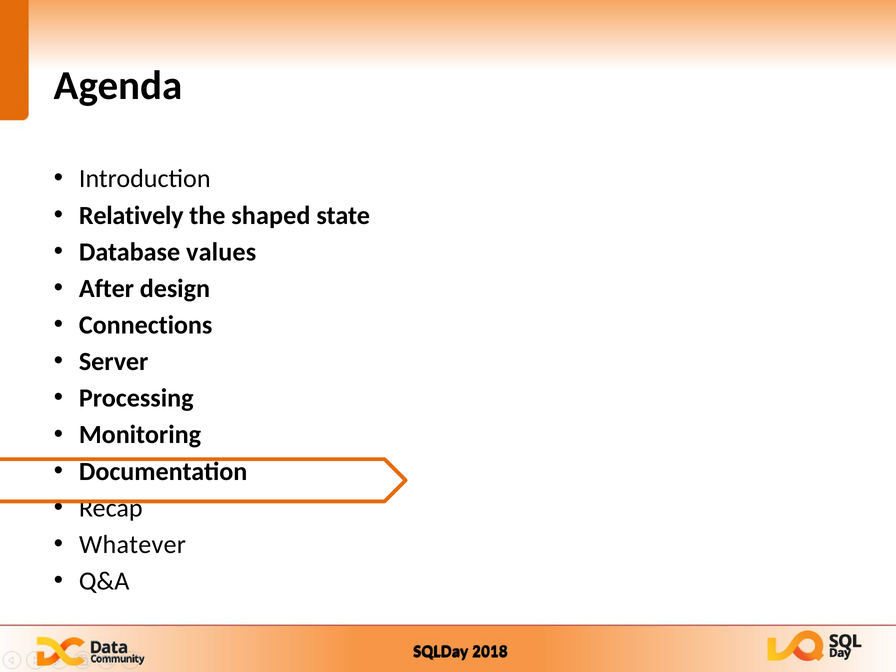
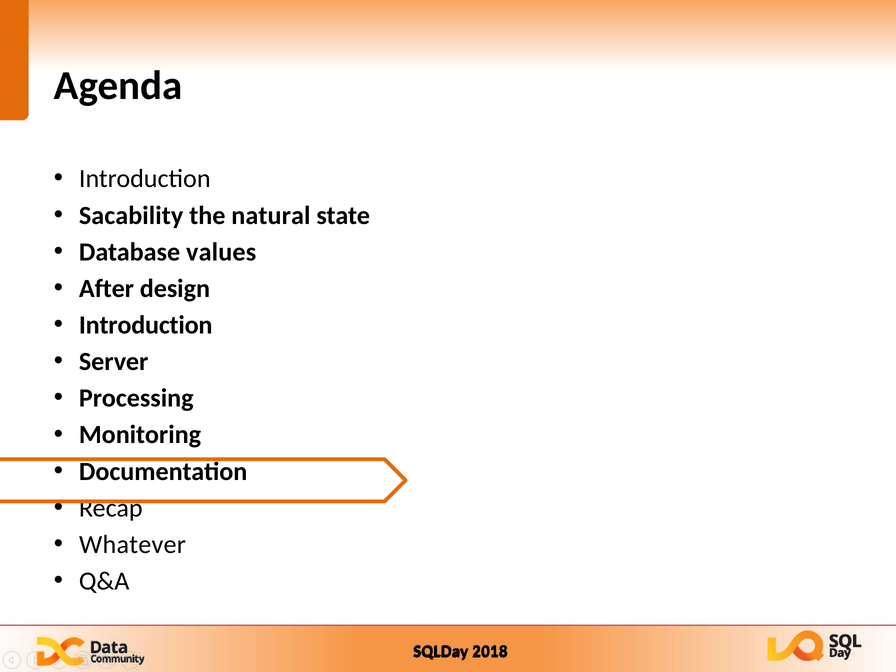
Relatively: Relatively -> Sacability
shaped: shaped -> natural
Connections at (146, 325): Connections -> Introduction
